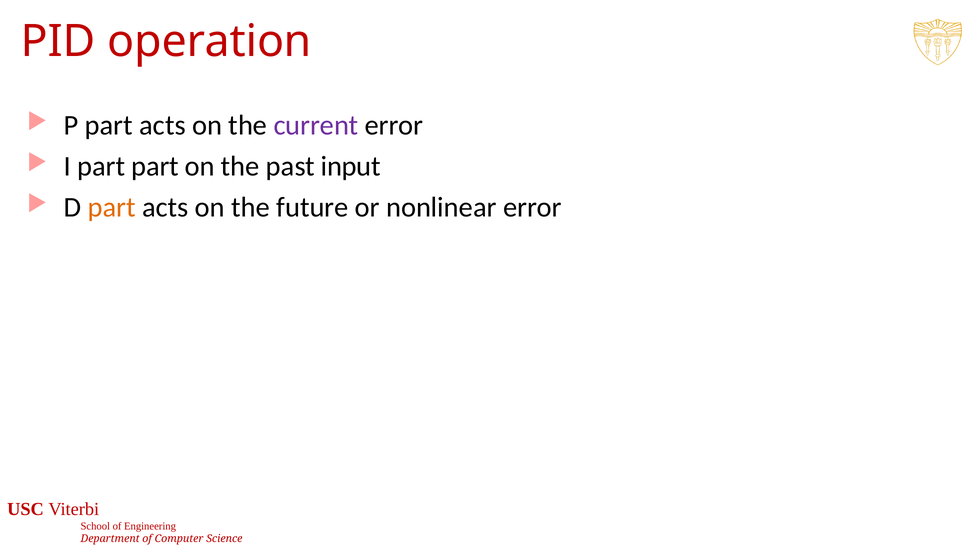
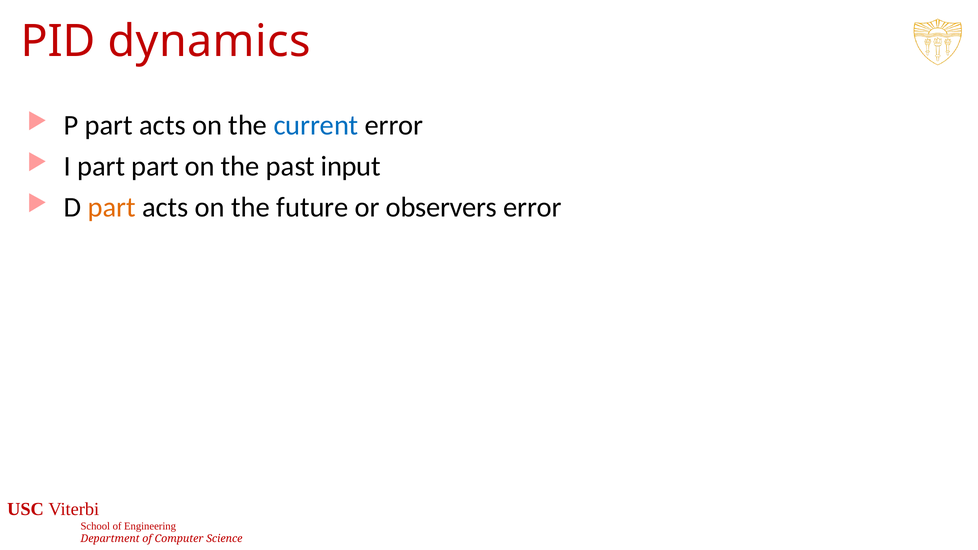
operation: operation -> dynamics
current colour: purple -> blue
nonlinear: nonlinear -> observers
